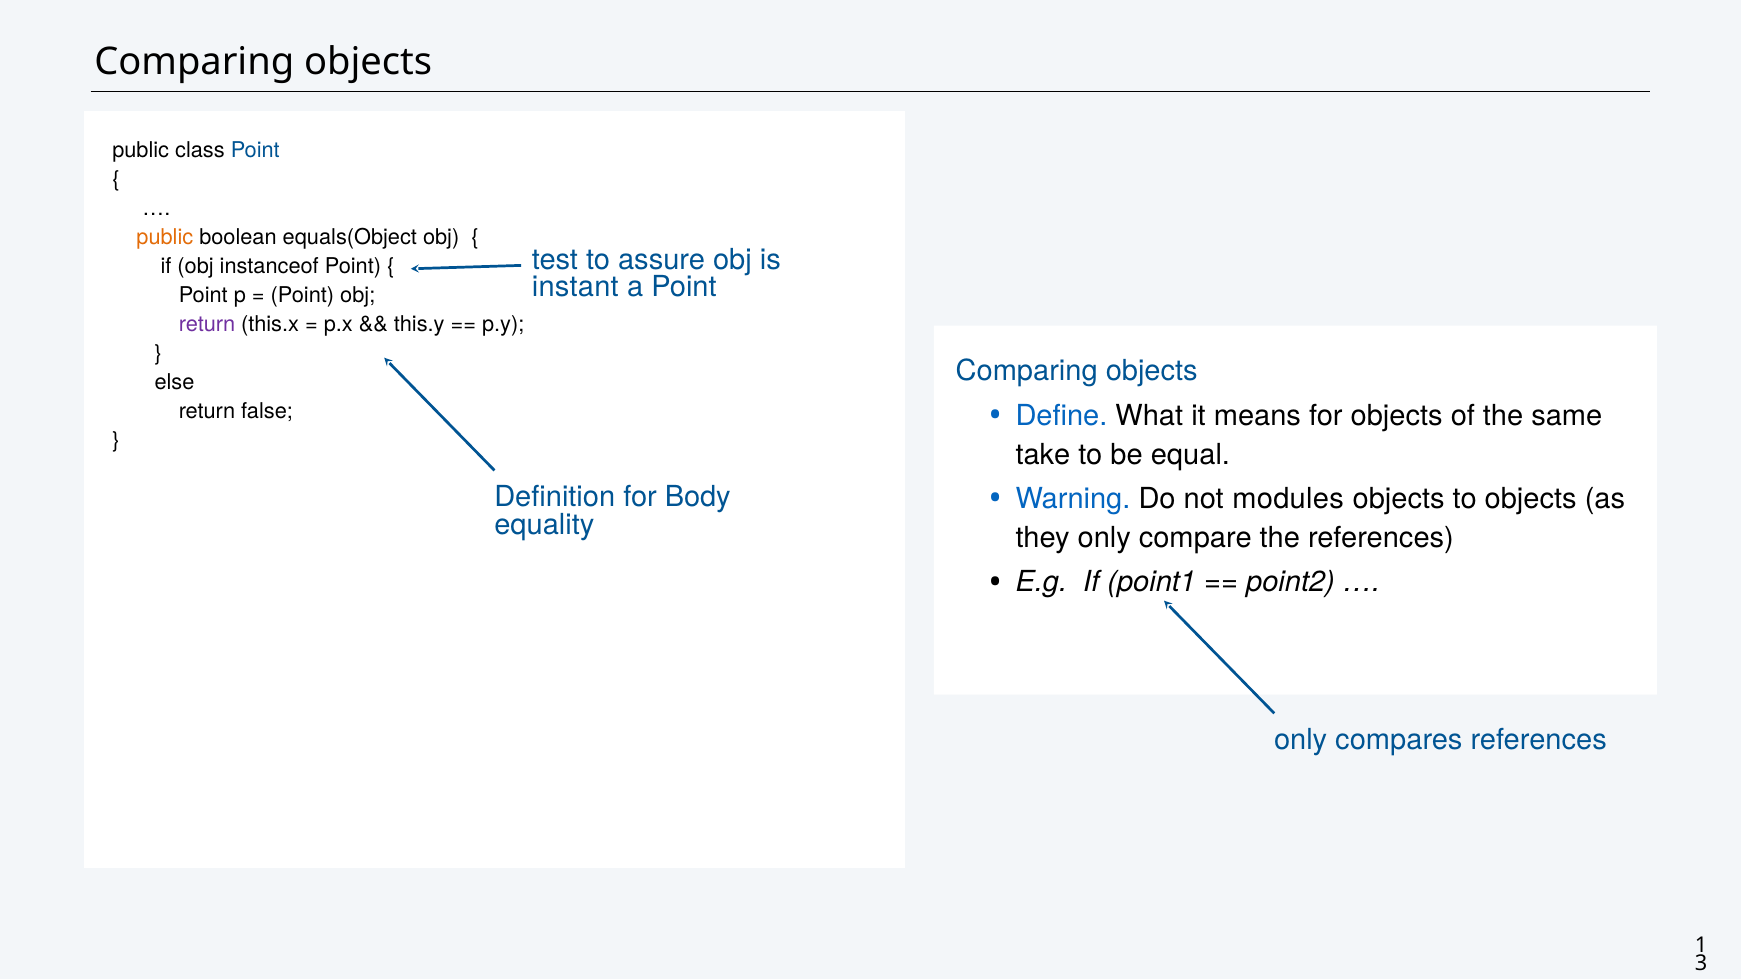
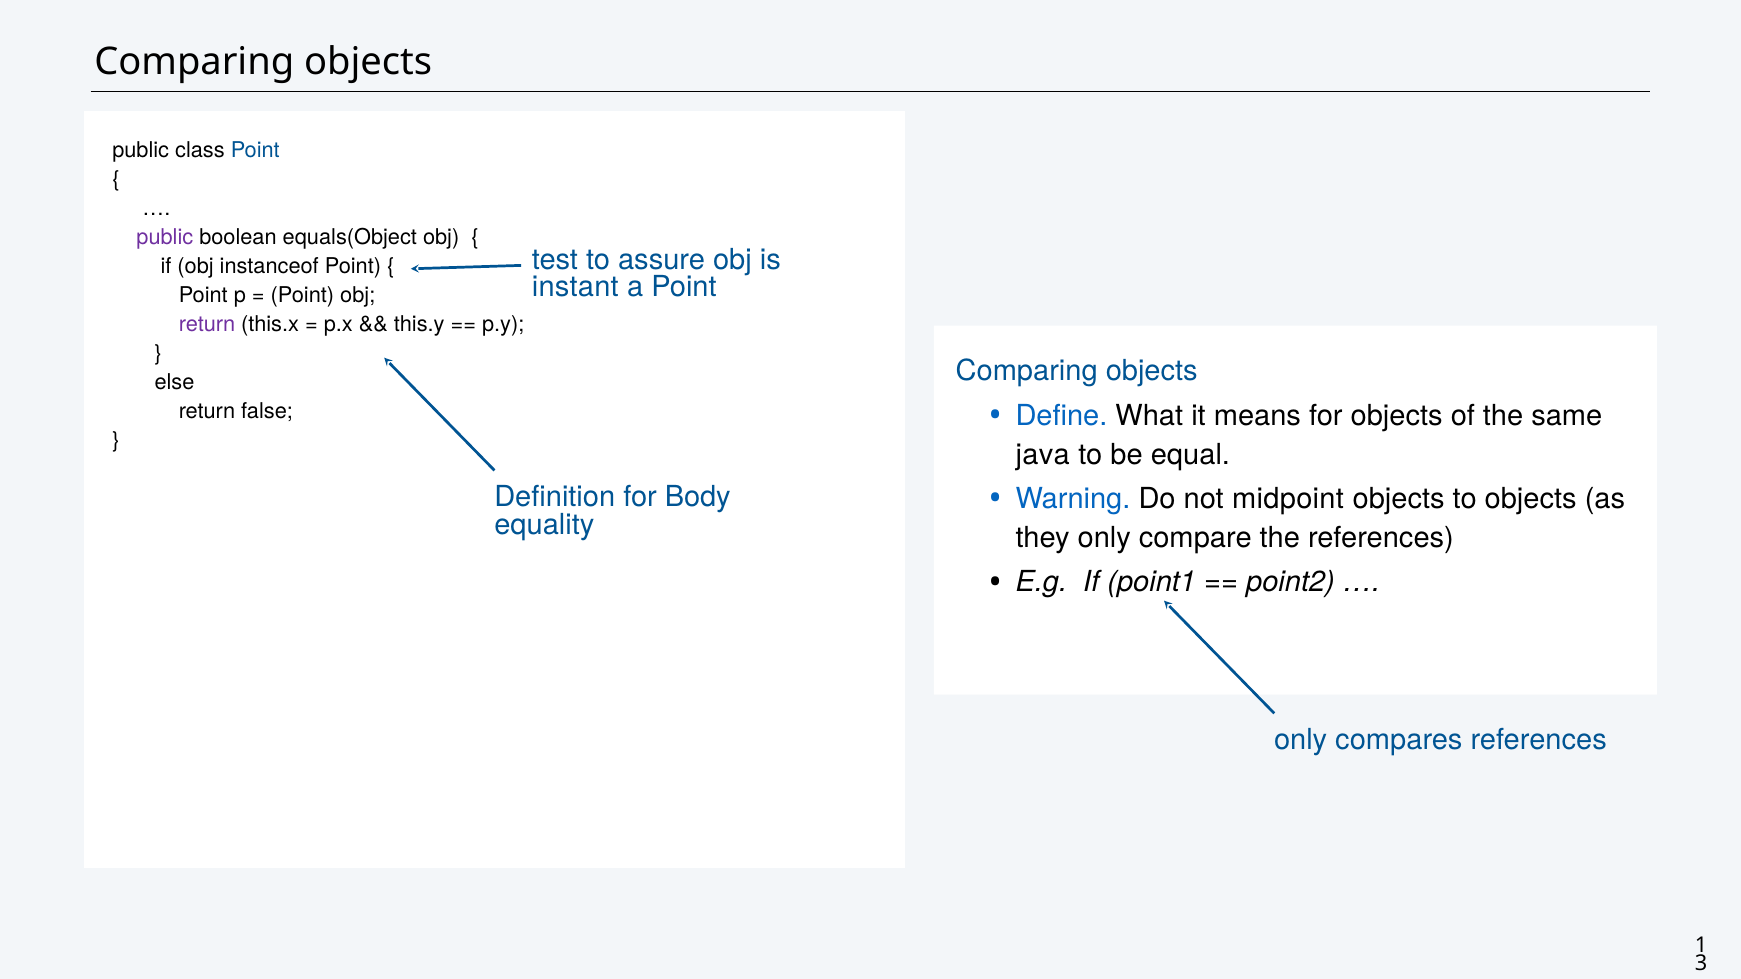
public at (165, 237) colour: orange -> purple
take: take -> java
modules: modules -> midpoint
